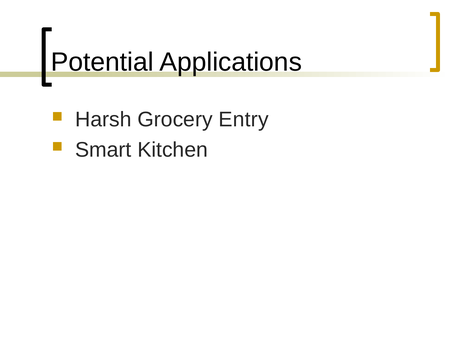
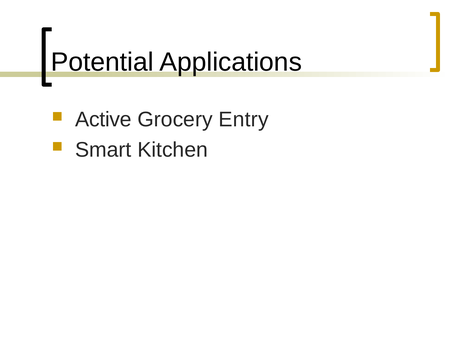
Harsh: Harsh -> Active
